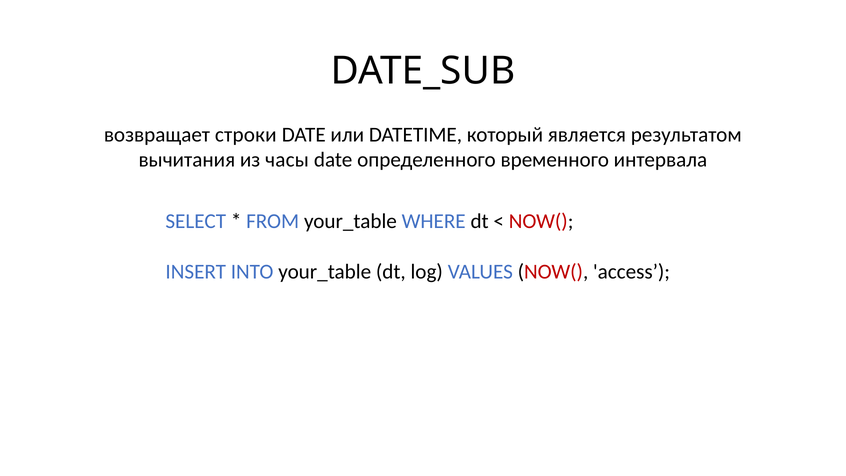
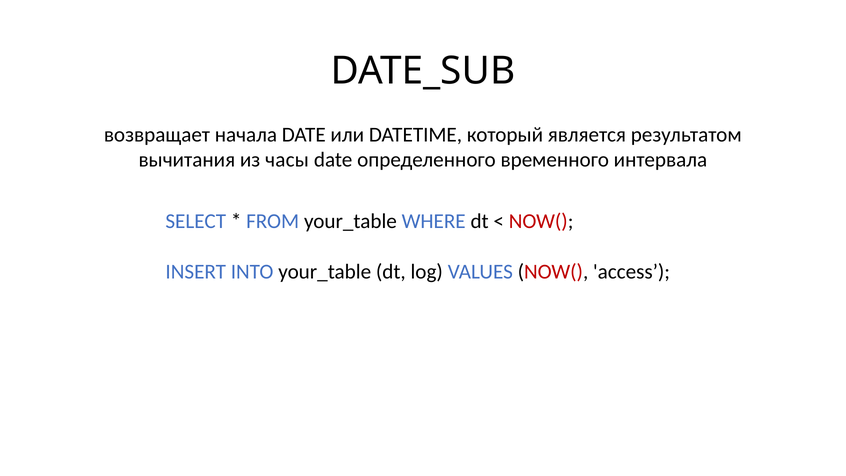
строки: строки -> начала
